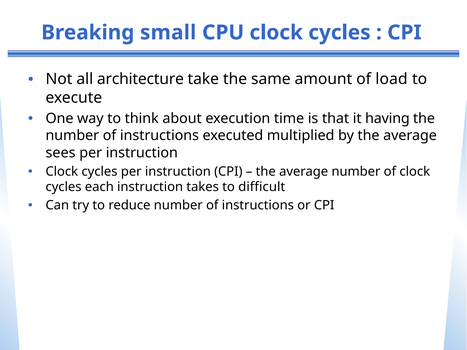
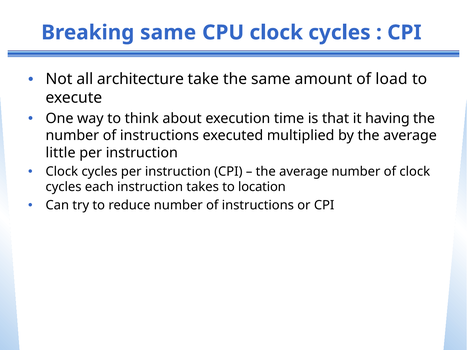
Breaking small: small -> same
sees: sees -> little
difficult: difficult -> location
